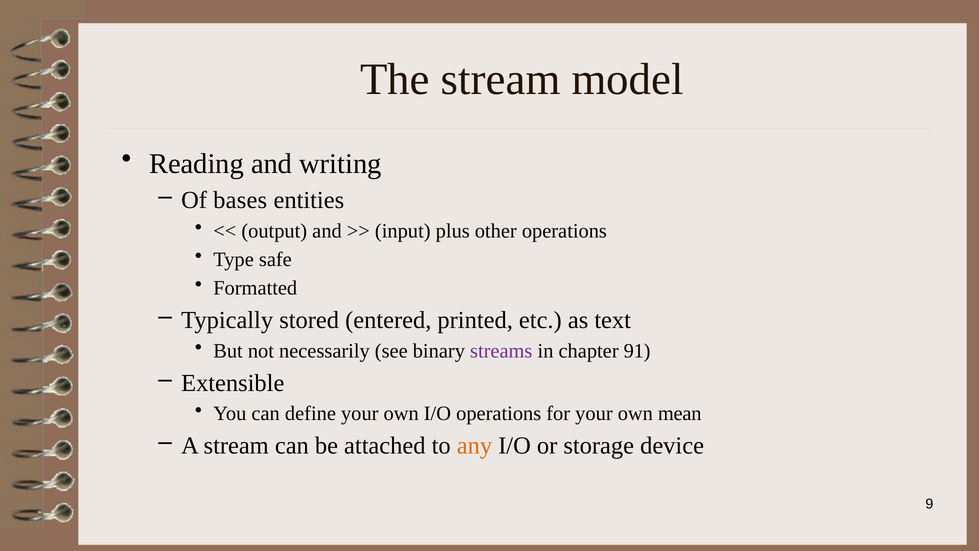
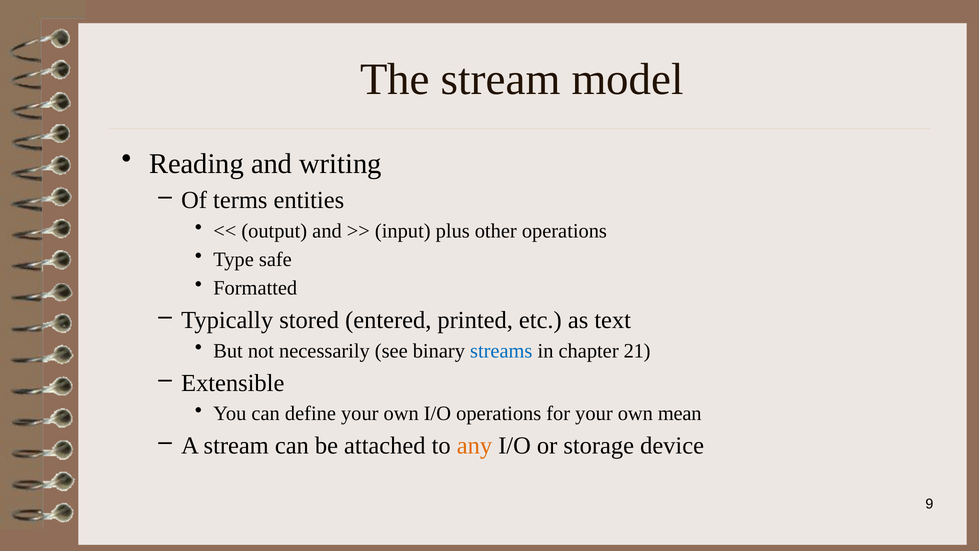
bases: bases -> terms
streams colour: purple -> blue
91: 91 -> 21
